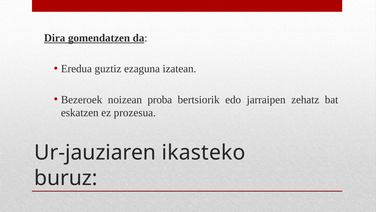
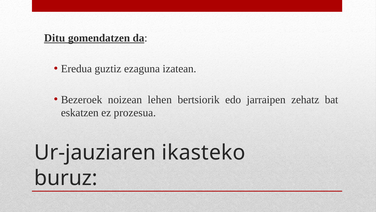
Dira: Dira -> Ditu
proba: proba -> lehen
